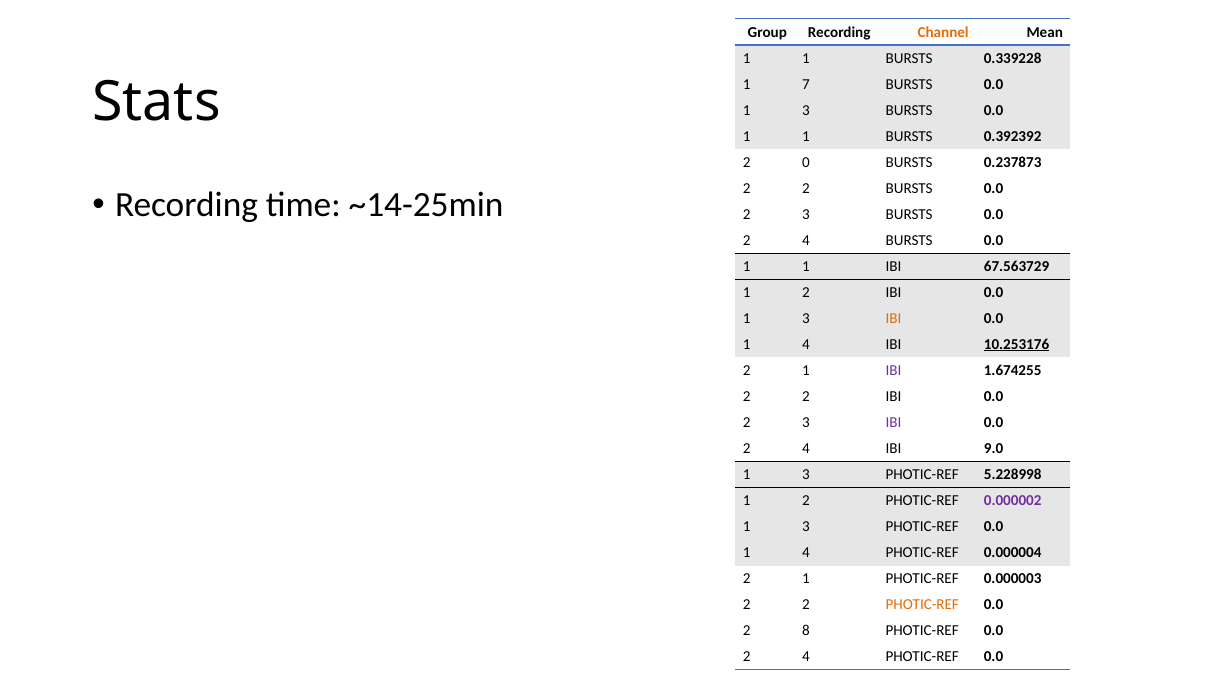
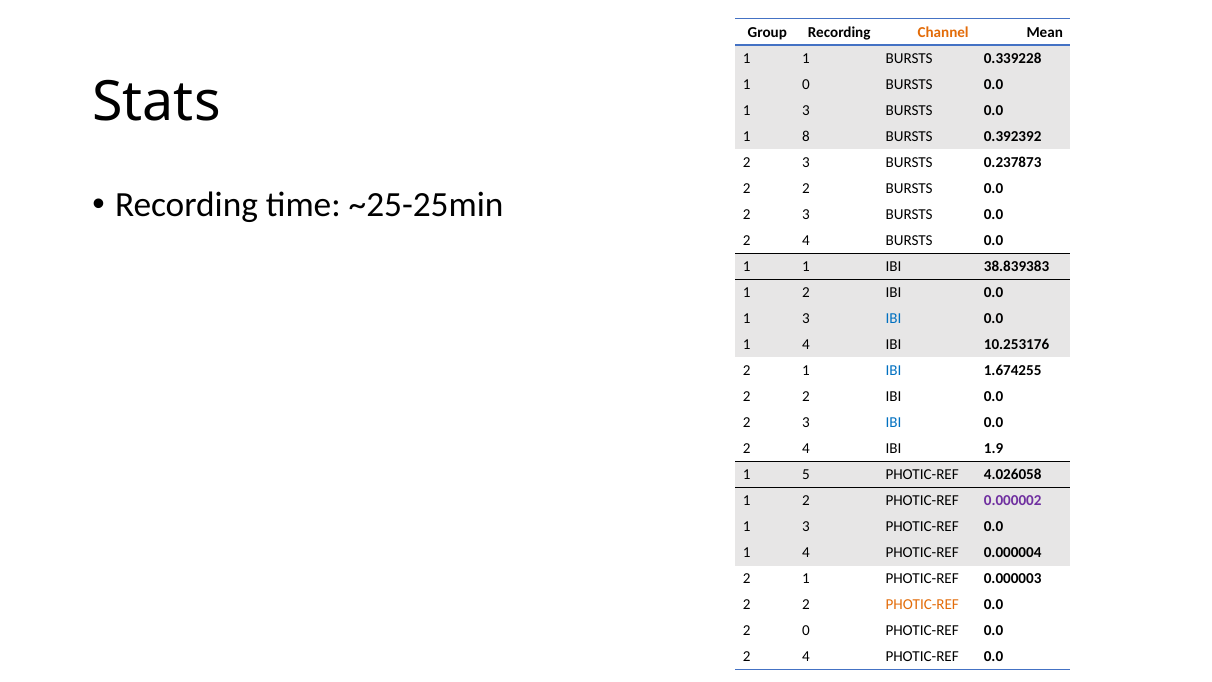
1 7: 7 -> 0
1 at (806, 136): 1 -> 8
0 at (806, 162): 0 -> 3
~14-25min: ~14-25min -> ~25-25min
67.563729: 67.563729 -> 38.839383
IBI at (894, 318) colour: orange -> blue
10.253176 underline: present -> none
IBI at (894, 370) colour: purple -> blue
IBI at (894, 422) colour: purple -> blue
9.0: 9.0 -> 1.9
3 at (806, 474): 3 -> 5
5.228998: 5.228998 -> 4.026058
2 8: 8 -> 0
